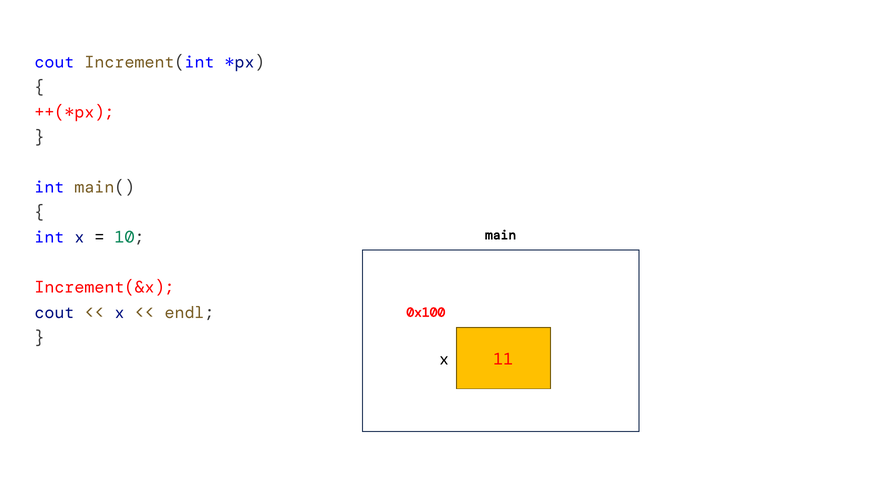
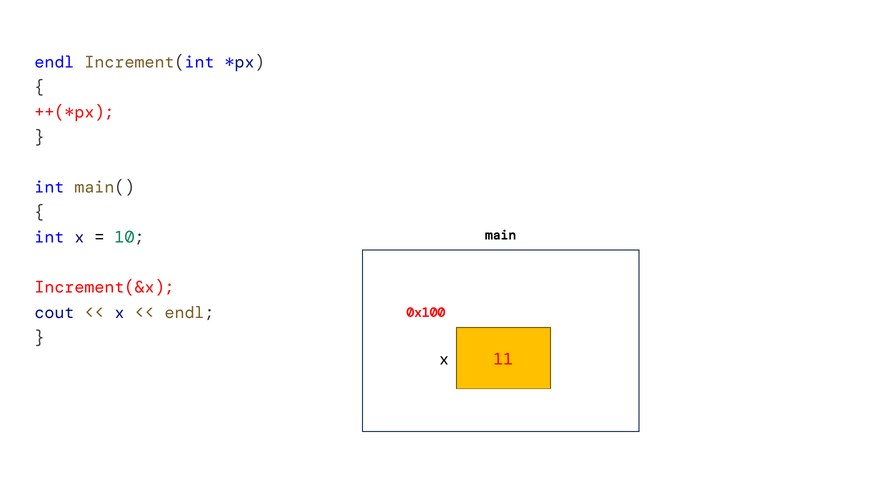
cout at (54, 62): cout -> endl
